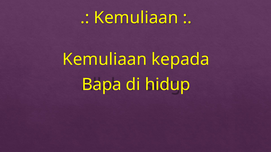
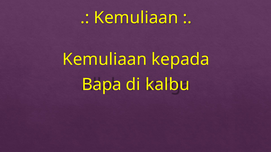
hidup: hidup -> kalbu
